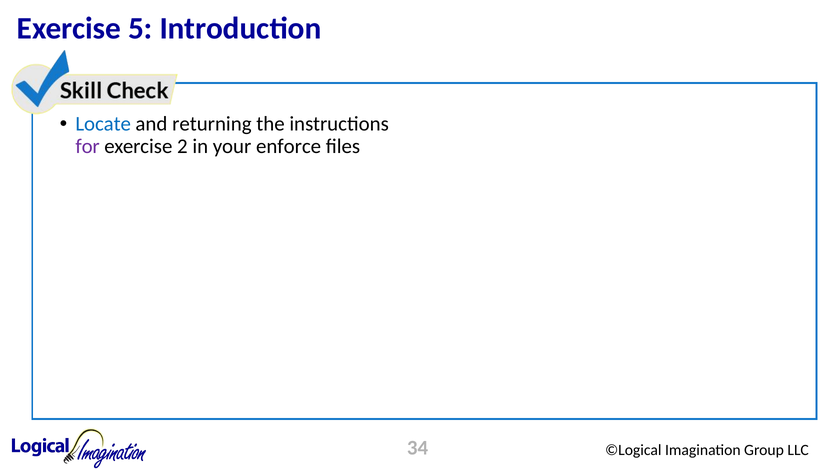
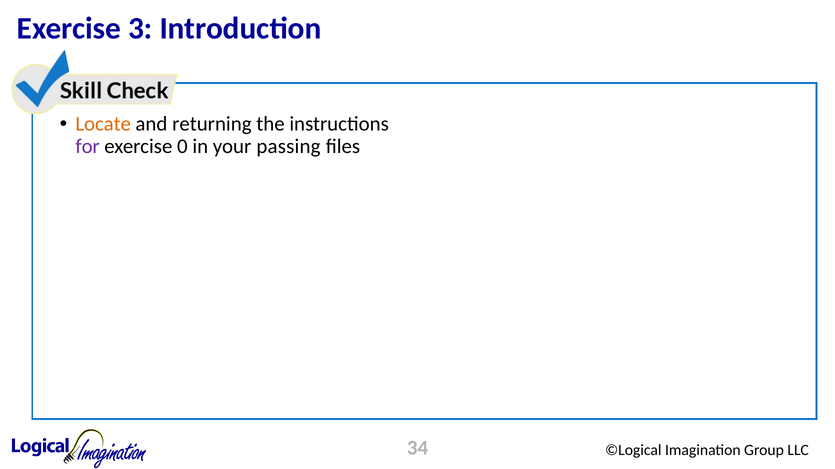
5: 5 -> 3
Locate colour: blue -> orange
2: 2 -> 0
enforce: enforce -> passing
